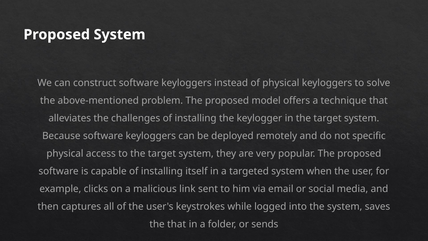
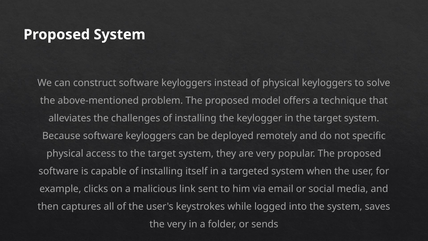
the that: that -> very
